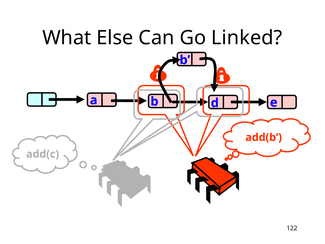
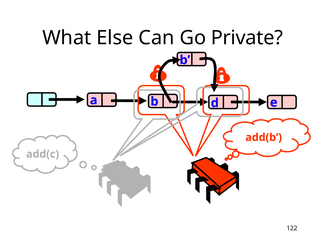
Linked: Linked -> Private
